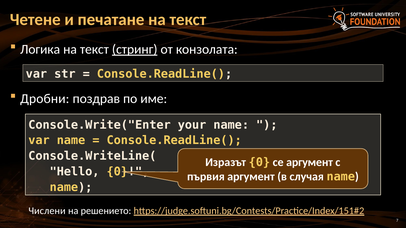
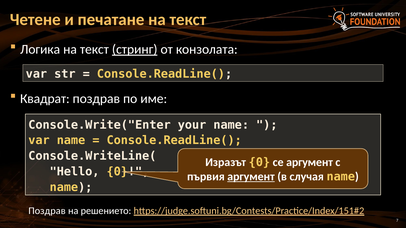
Дробни: Дробни -> Квадрат
аргумент at (251, 177) underline: none -> present
Числени at (47, 211): Числени -> Поздрав
